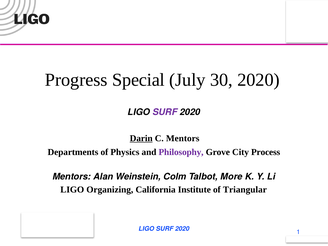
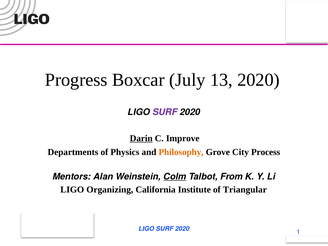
Special: Special -> Boxcar
30: 30 -> 13
C Mentors: Mentors -> Improve
Philosophy colour: purple -> orange
Colm underline: none -> present
More: More -> From
